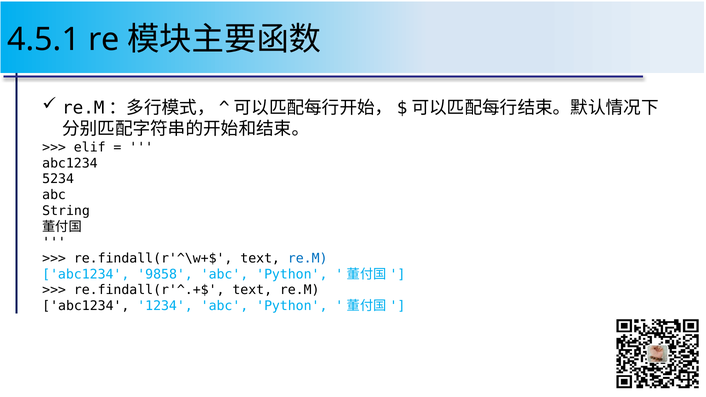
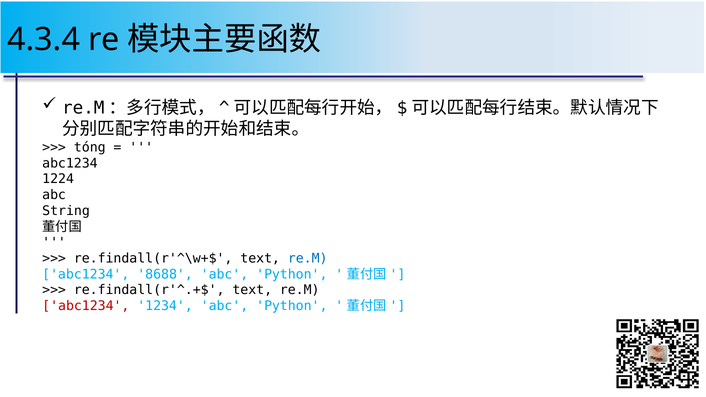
4.5.1: 4.5.1 -> 4.3.4
elif: elif -> tóng
5234: 5234 -> 1224
9858: 9858 -> 8688
abc1234 at (86, 306) colour: black -> red
